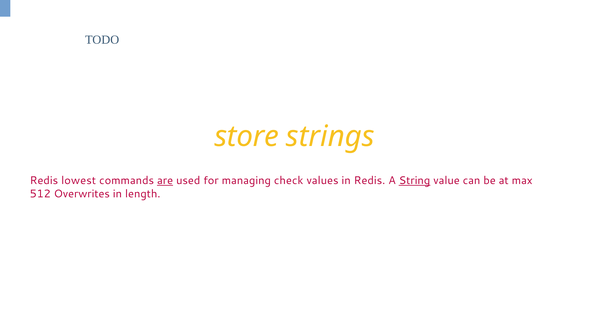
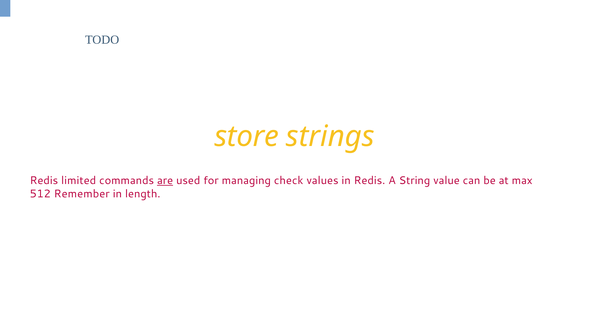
lowest: lowest -> limited
String underline: present -> none
Overwrites: Overwrites -> Remember
